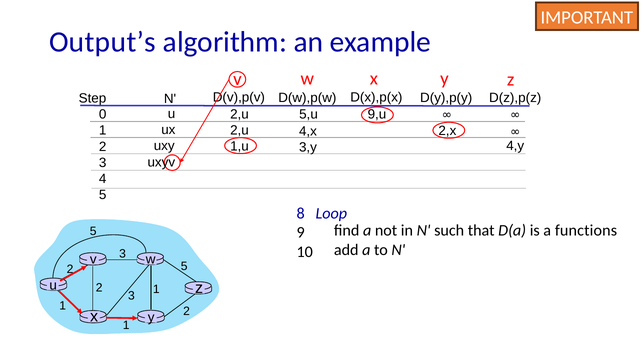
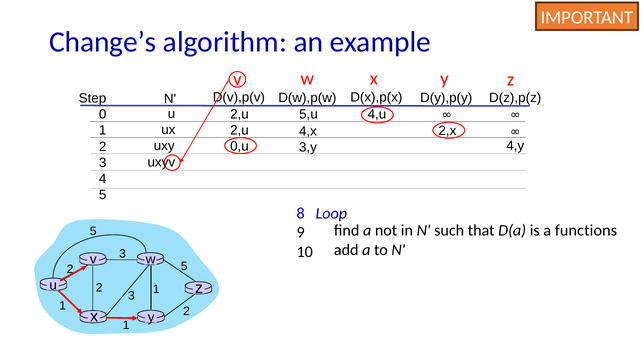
Output’s: Output’s -> Change’s
9,u: 9,u -> 4,u
1,u: 1,u -> 0,u
